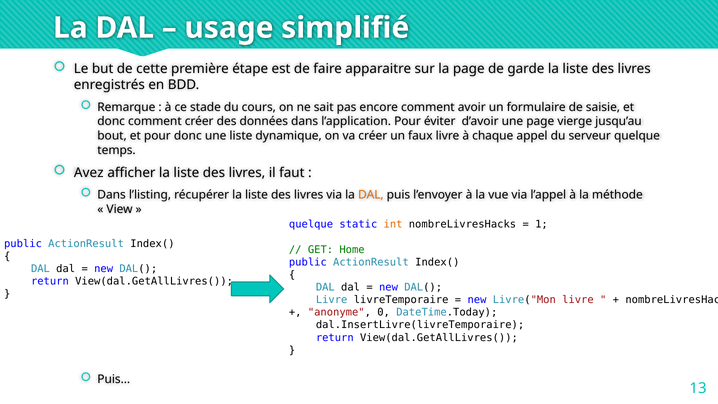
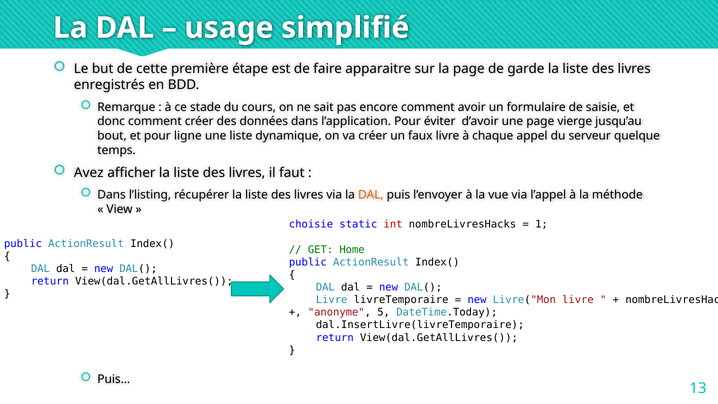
pour donc: donc -> ligne
quelque at (311, 224): quelque -> choisie
int colour: orange -> red
0: 0 -> 5
